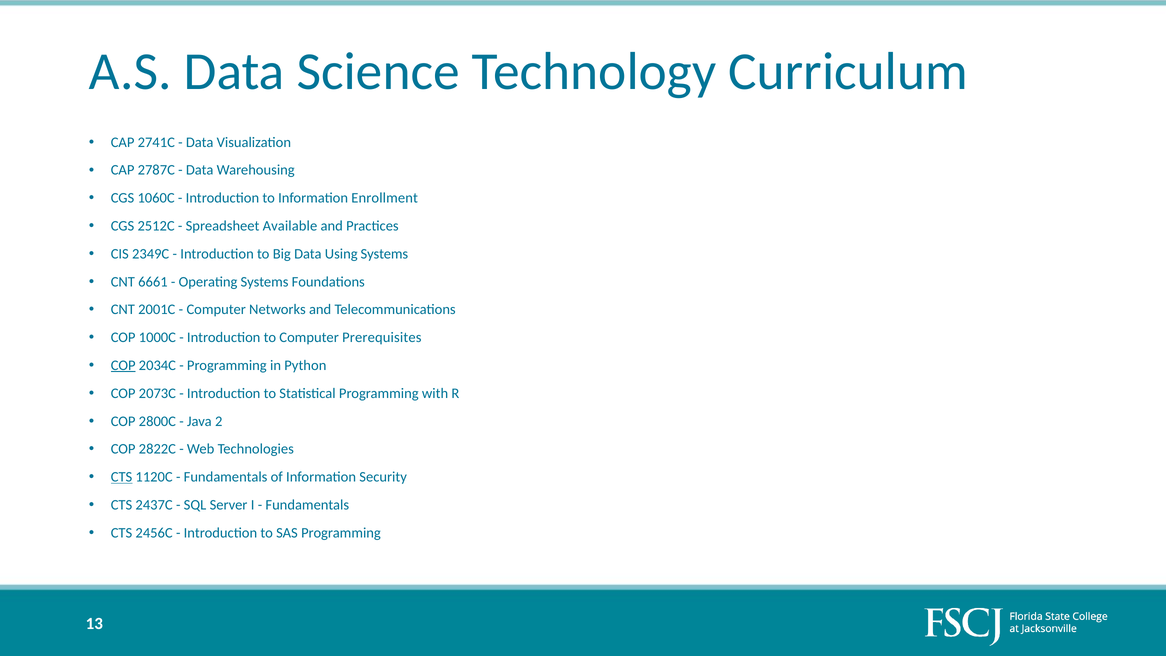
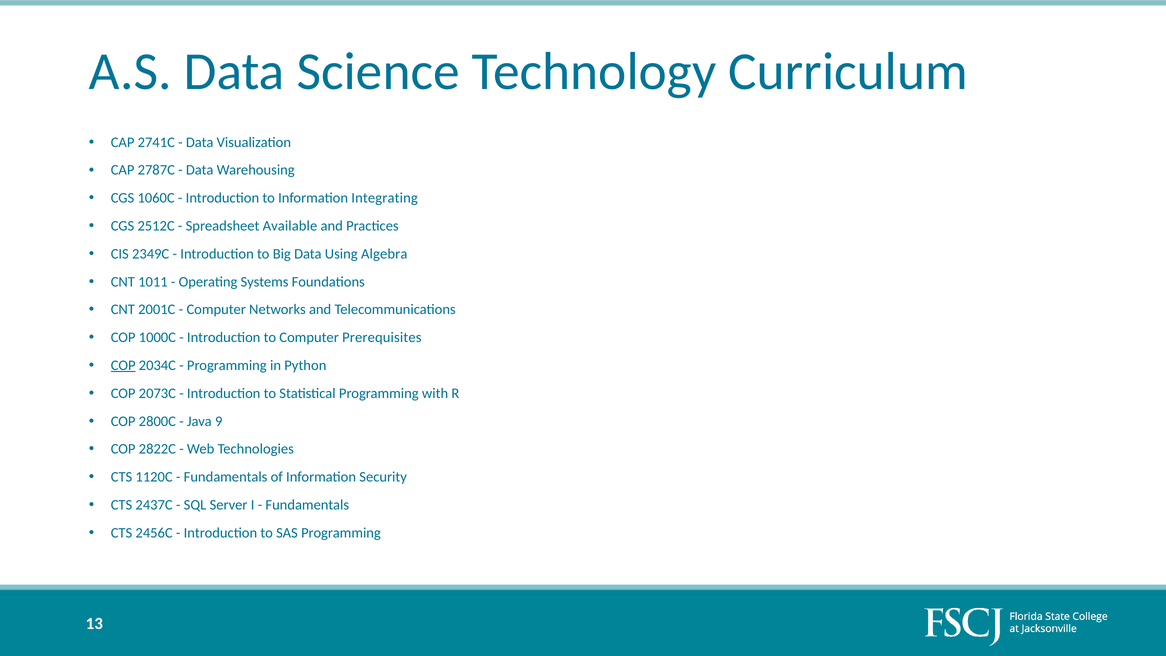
Enrollment: Enrollment -> Integrating
Using Systems: Systems -> Algebra
6661: 6661 -> 1011
2: 2 -> 9
CTS at (122, 477) underline: present -> none
